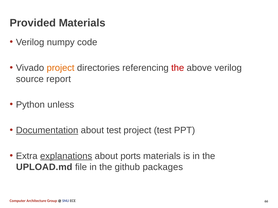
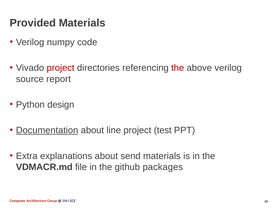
project at (61, 68) colour: orange -> red
unless: unless -> design
about test: test -> line
explanations underline: present -> none
ports: ports -> send
UPLOAD.md: UPLOAD.md -> VDMACR.md
